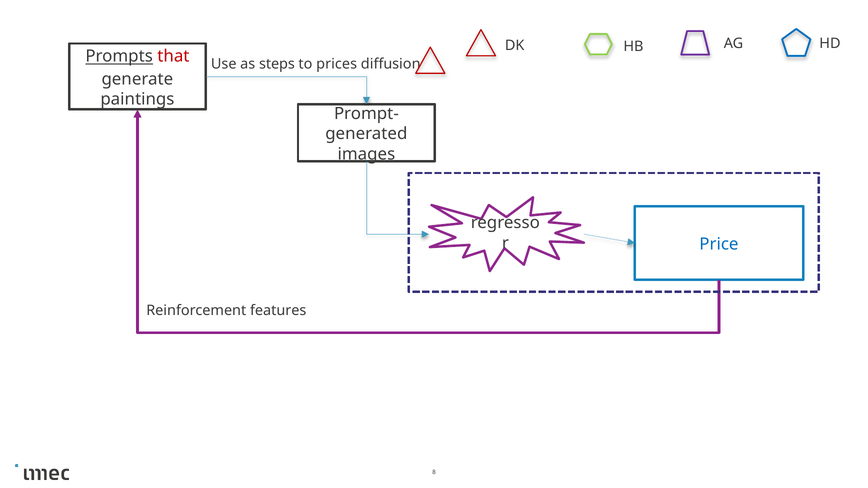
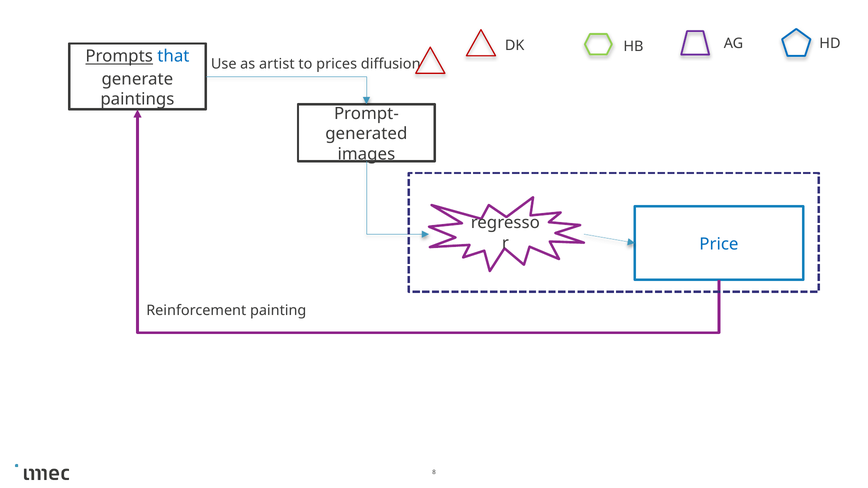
that colour: red -> blue
steps: steps -> artist
features: features -> painting
